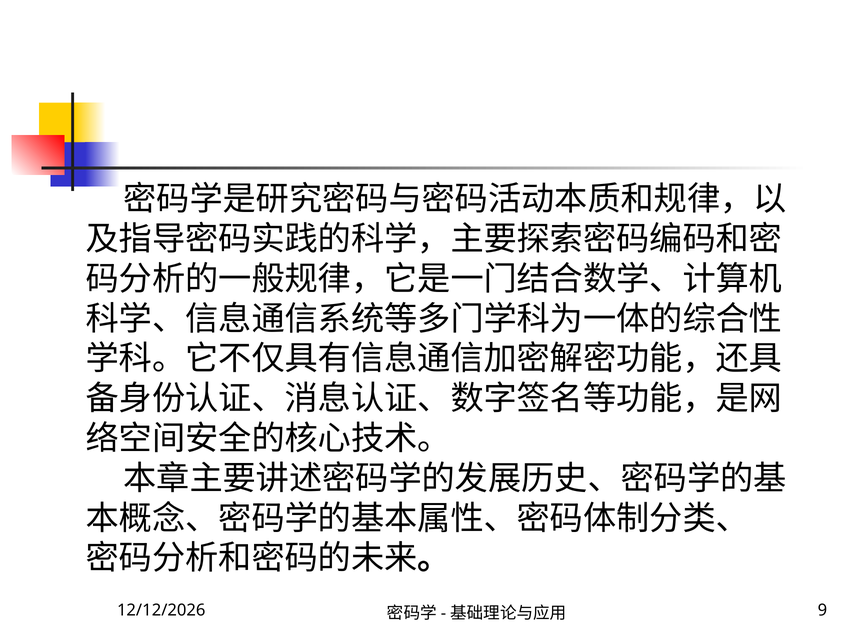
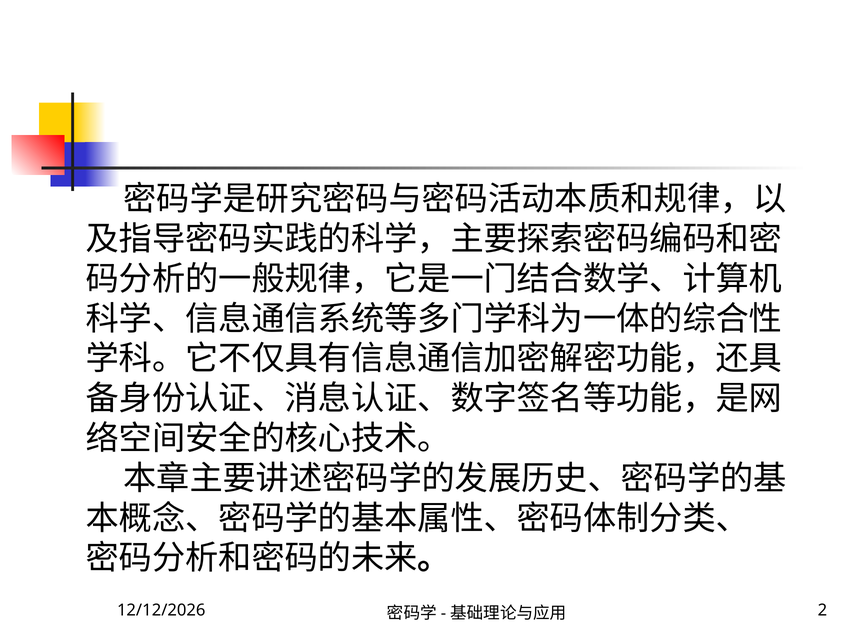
9: 9 -> 2
